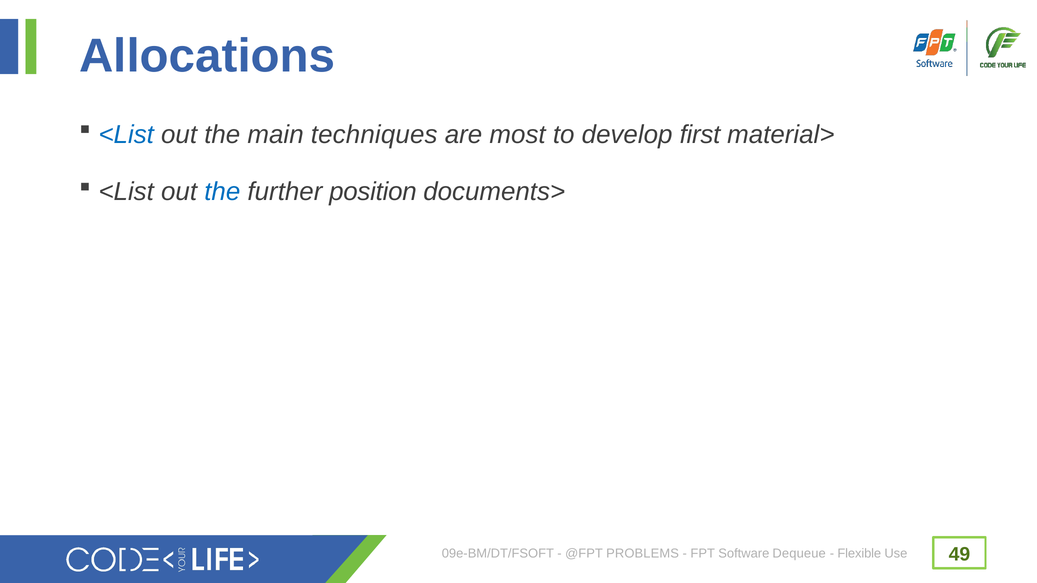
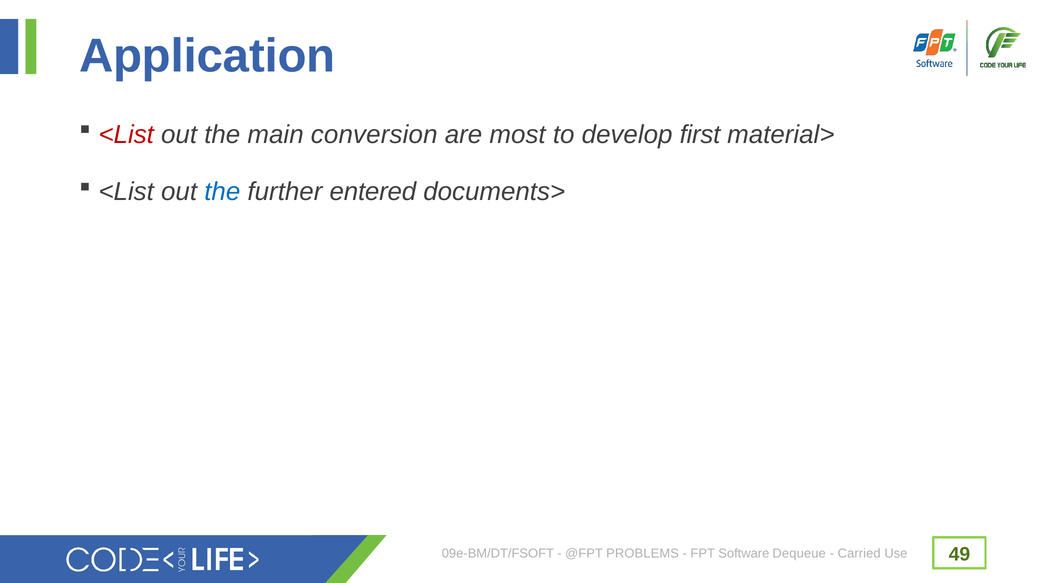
Allocations: Allocations -> Application
<List at (126, 135) colour: blue -> red
techniques: techniques -> conversion
position: position -> entered
Flexible: Flexible -> Carried
